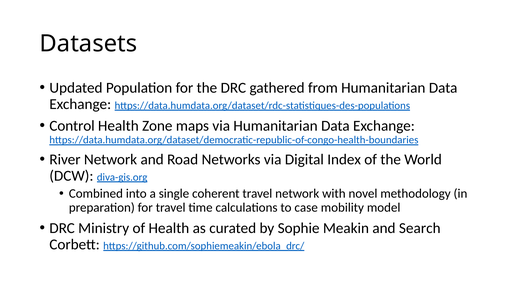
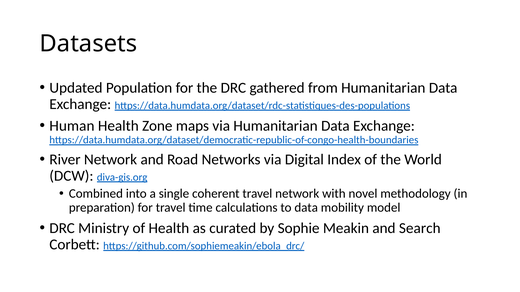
Control: Control -> Human
to case: case -> data
